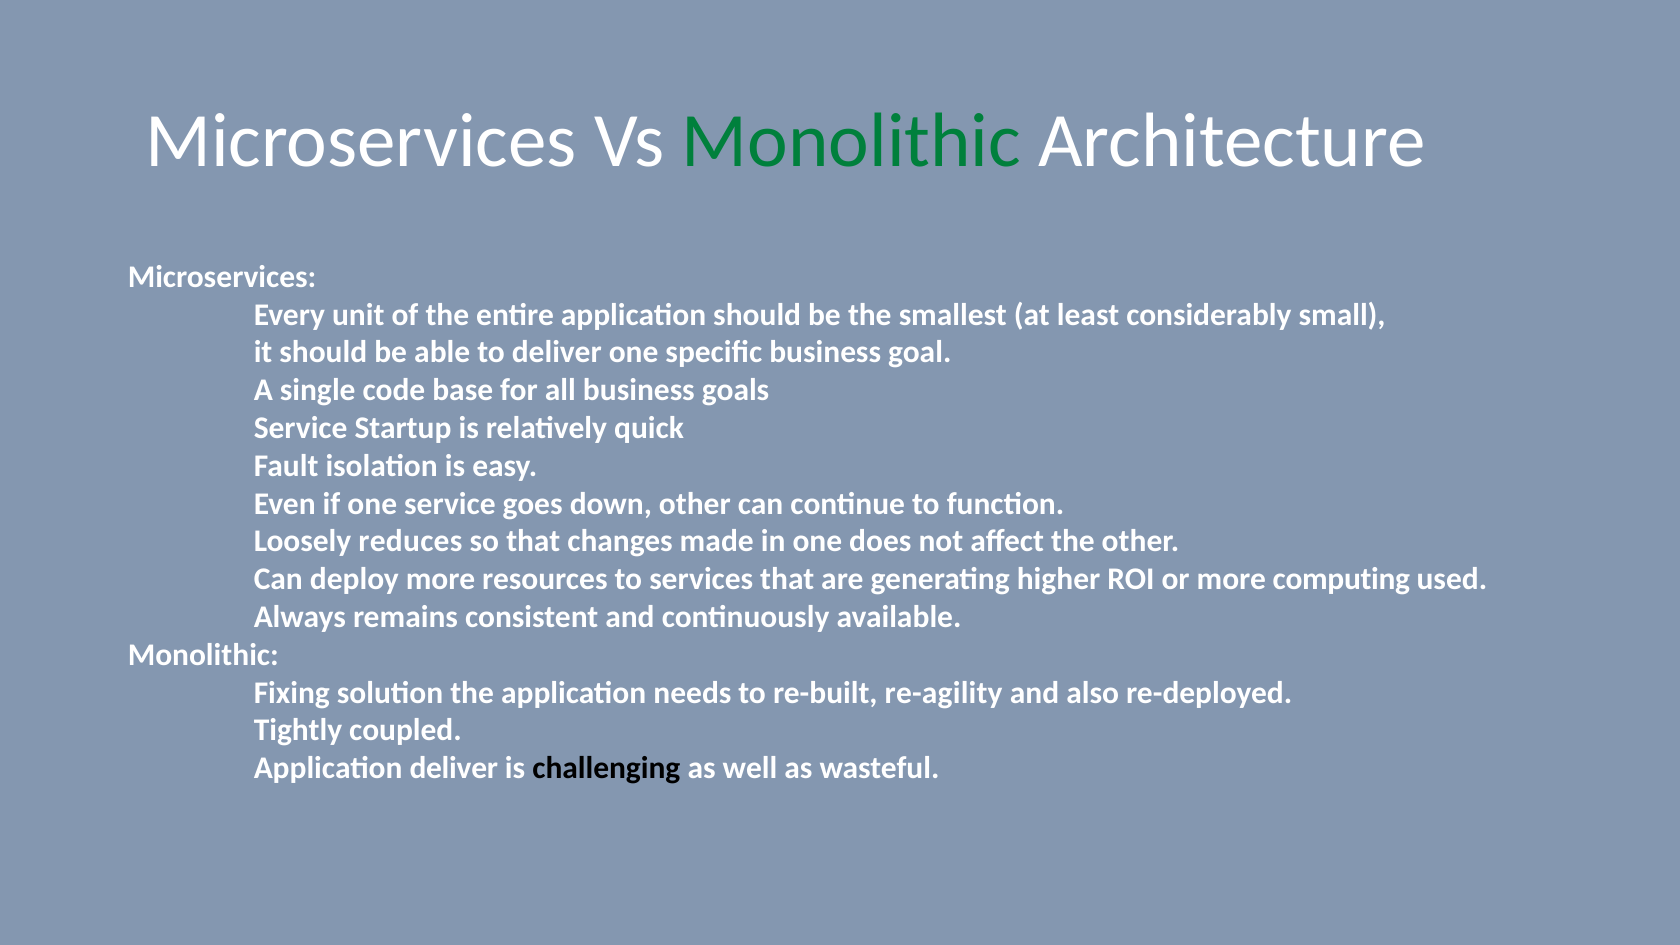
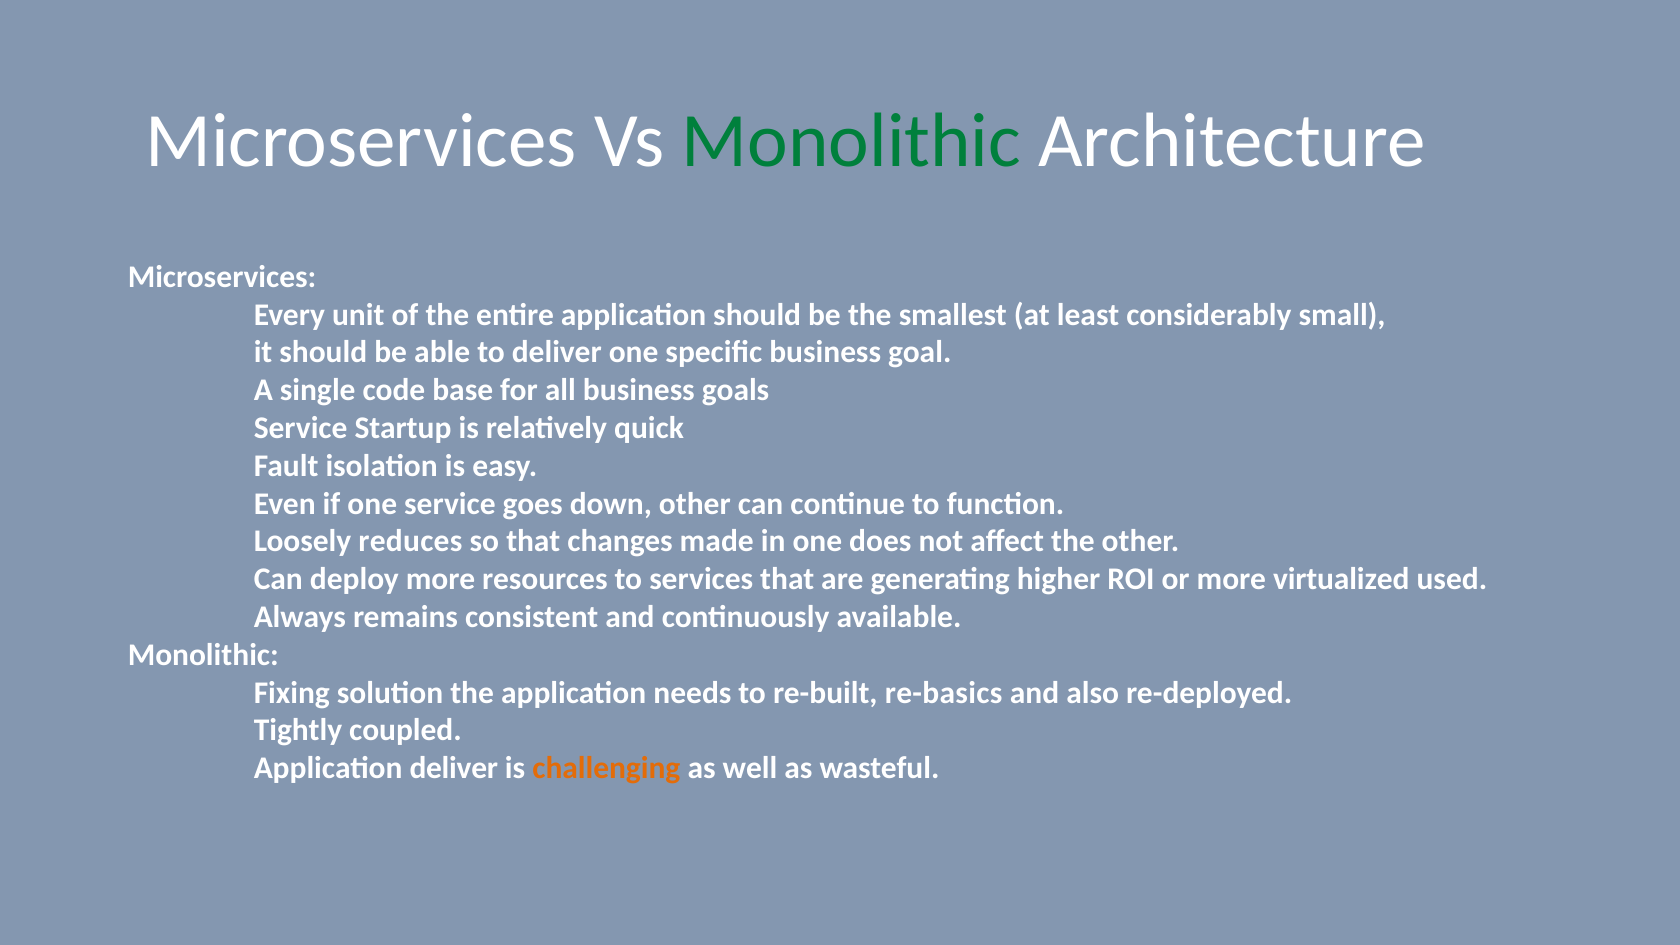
computing: computing -> virtualized
re-agility: re-agility -> re-basics
challenging colour: black -> orange
